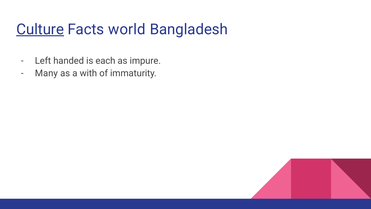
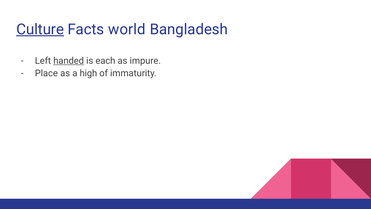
handed underline: none -> present
Many: Many -> Place
with: with -> high
